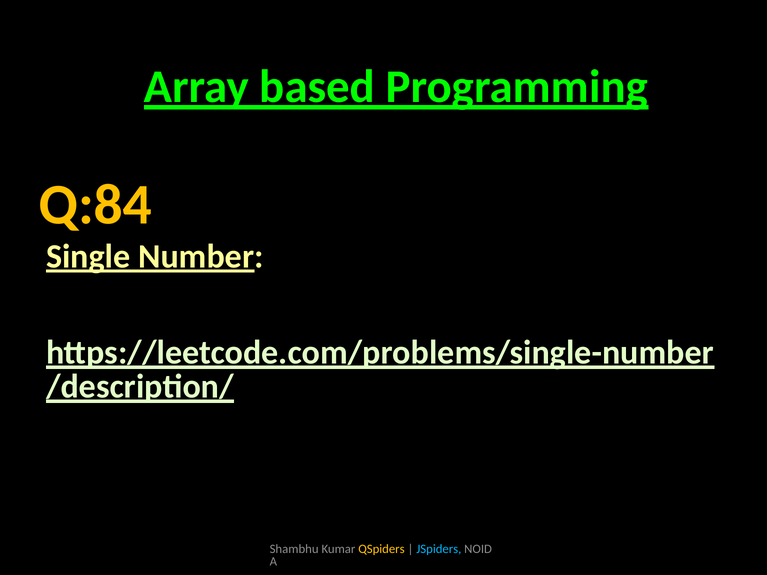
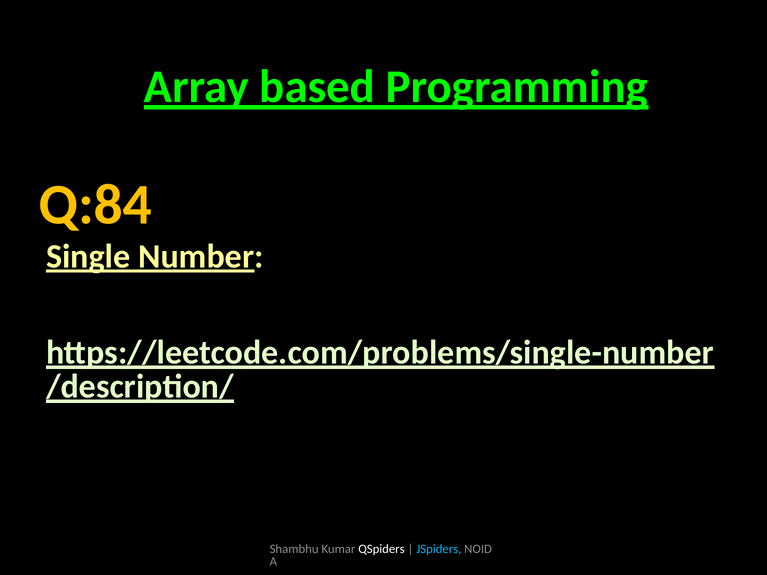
QSpiders colour: yellow -> white
